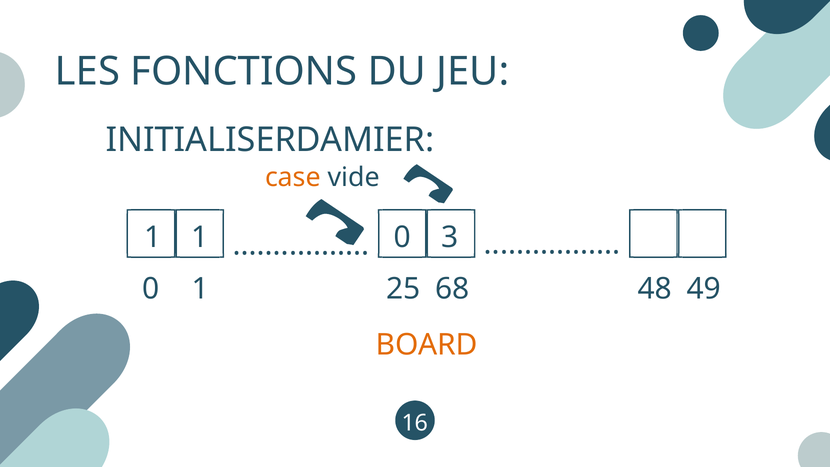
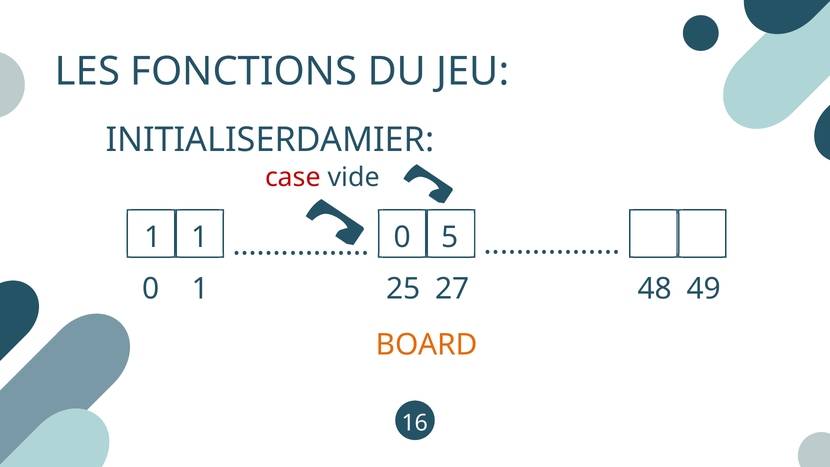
case colour: orange -> red
3: 3 -> 5
68: 68 -> 27
